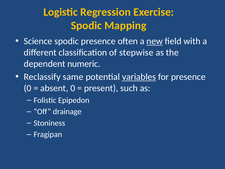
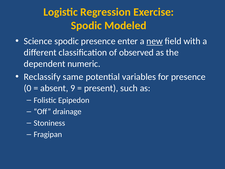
Mapping: Mapping -> Modeled
often: often -> enter
stepwise: stepwise -> observed
variables underline: present -> none
absent 0: 0 -> 9
